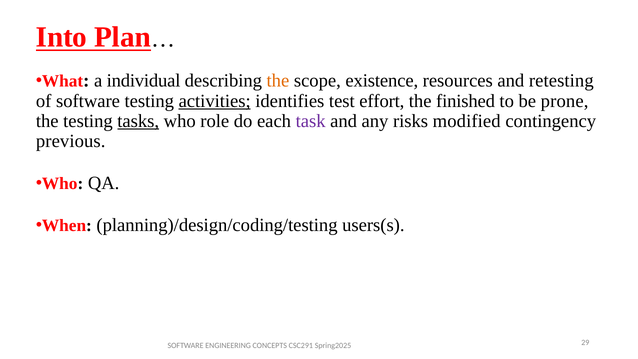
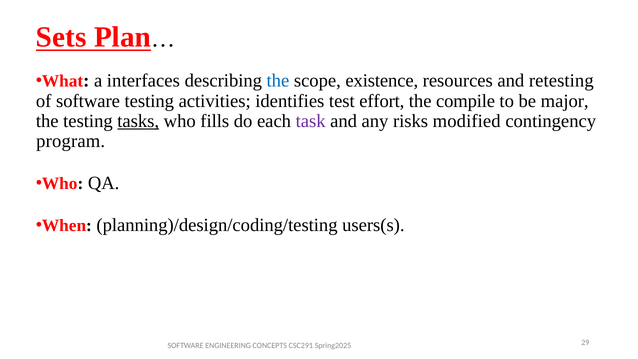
Into: Into -> Sets
individual: individual -> interfaces
the at (278, 81) colour: orange -> blue
activities underline: present -> none
finished: finished -> compile
prone: prone -> major
role: role -> fills
previous: previous -> program
